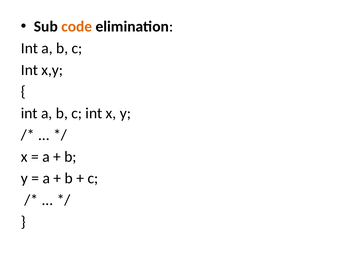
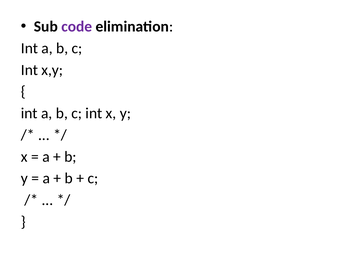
code colour: orange -> purple
